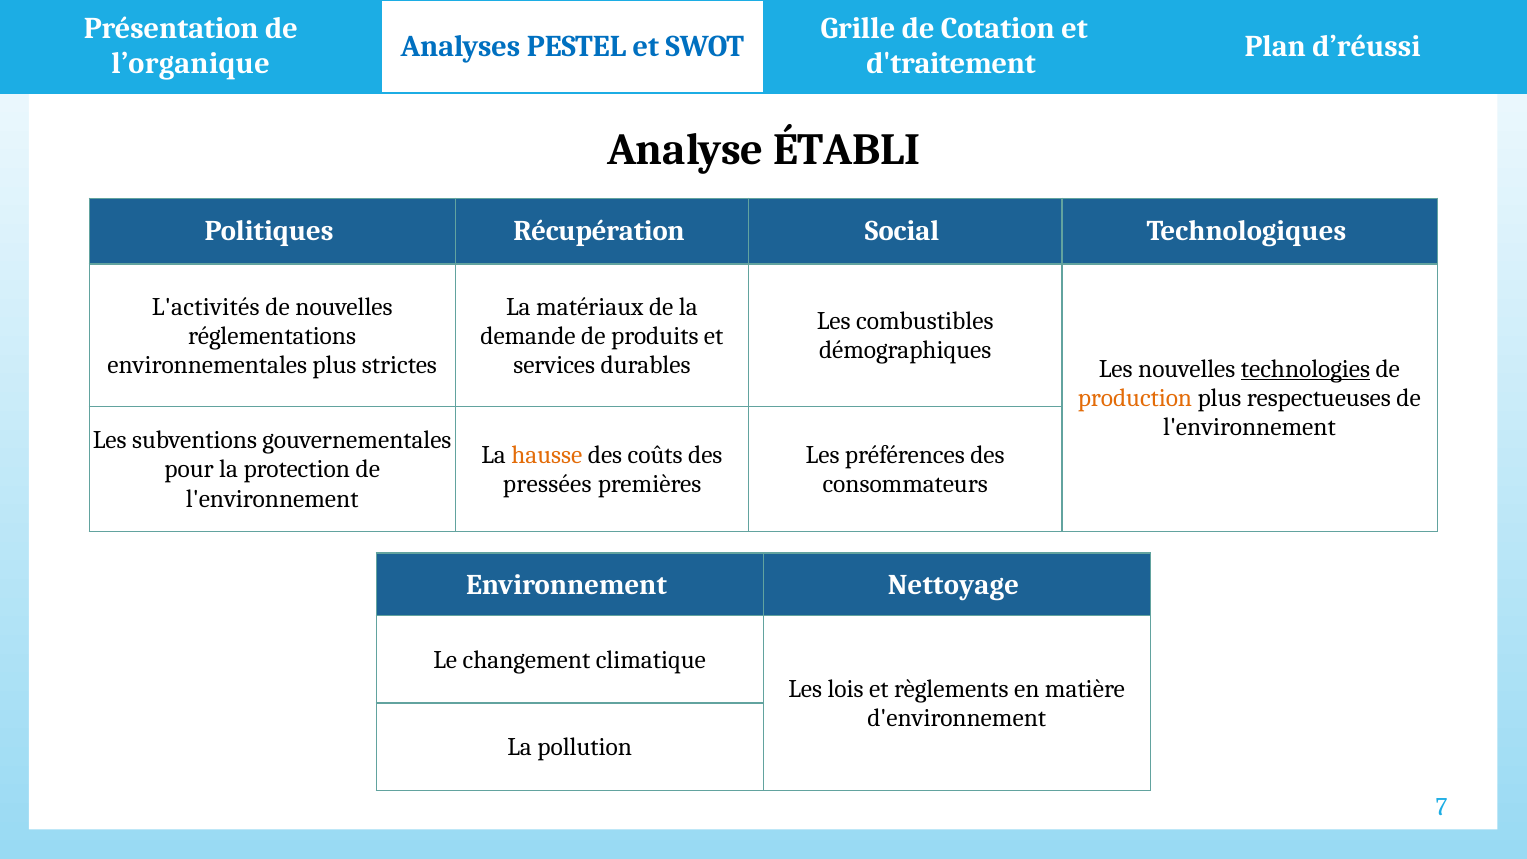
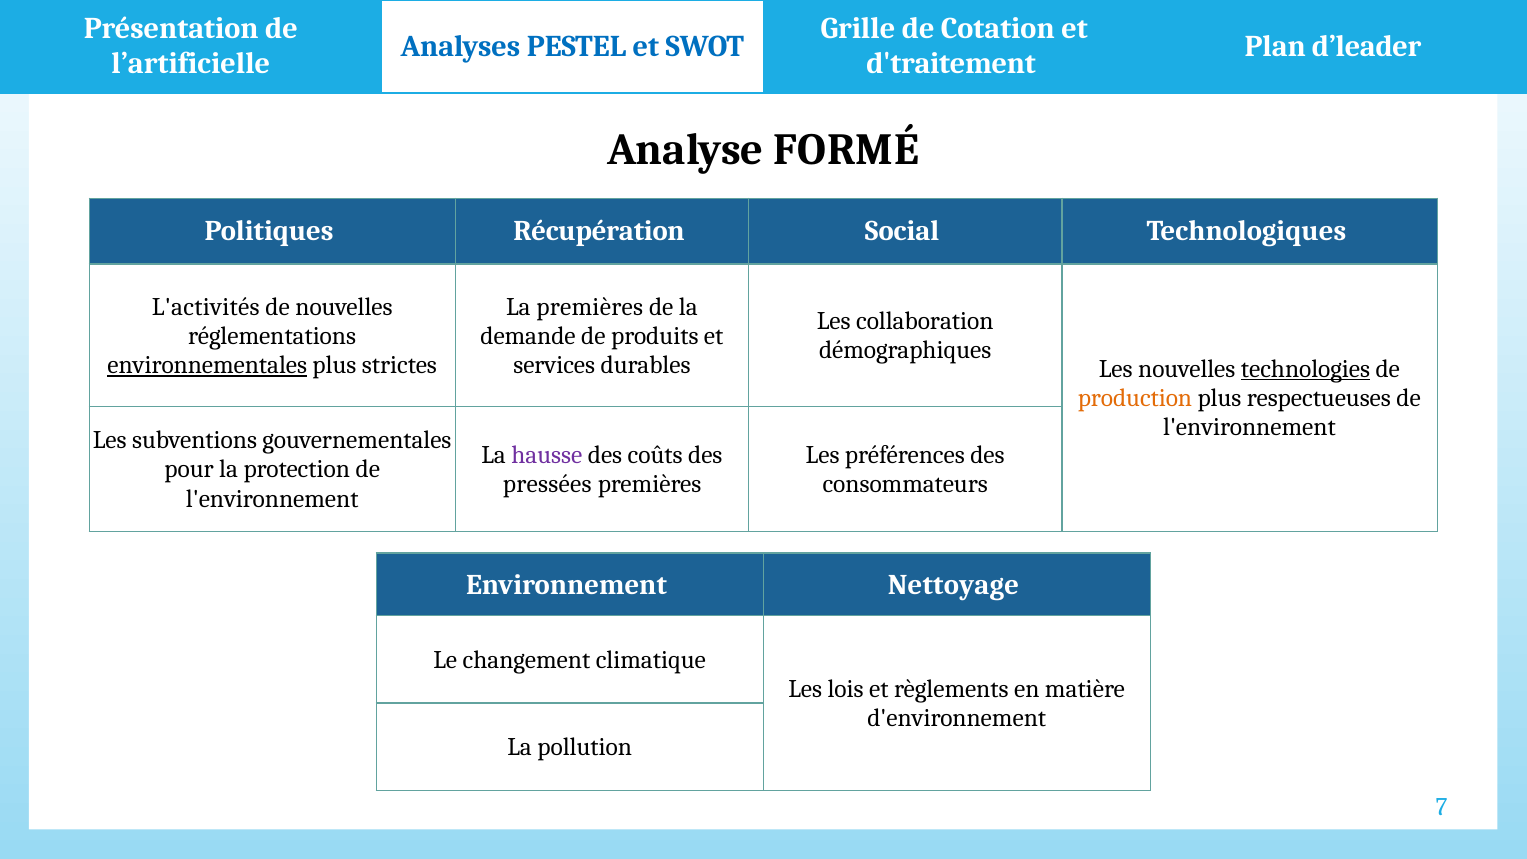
d’réussi: d’réussi -> d’leader
l’organique: l’organique -> l’artificielle
ÉTABLI: ÉTABLI -> FORMÉ
La matériaux: matériaux -> premières
combustibles: combustibles -> collaboration
environnementales underline: none -> present
hausse colour: orange -> purple
